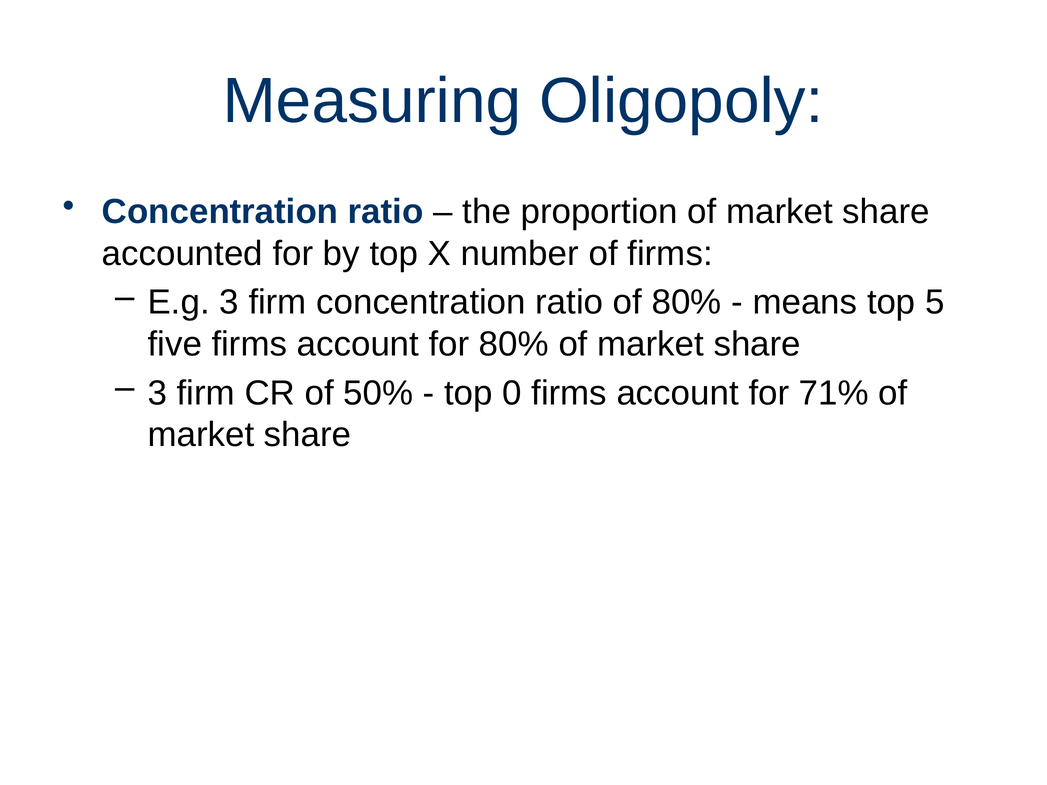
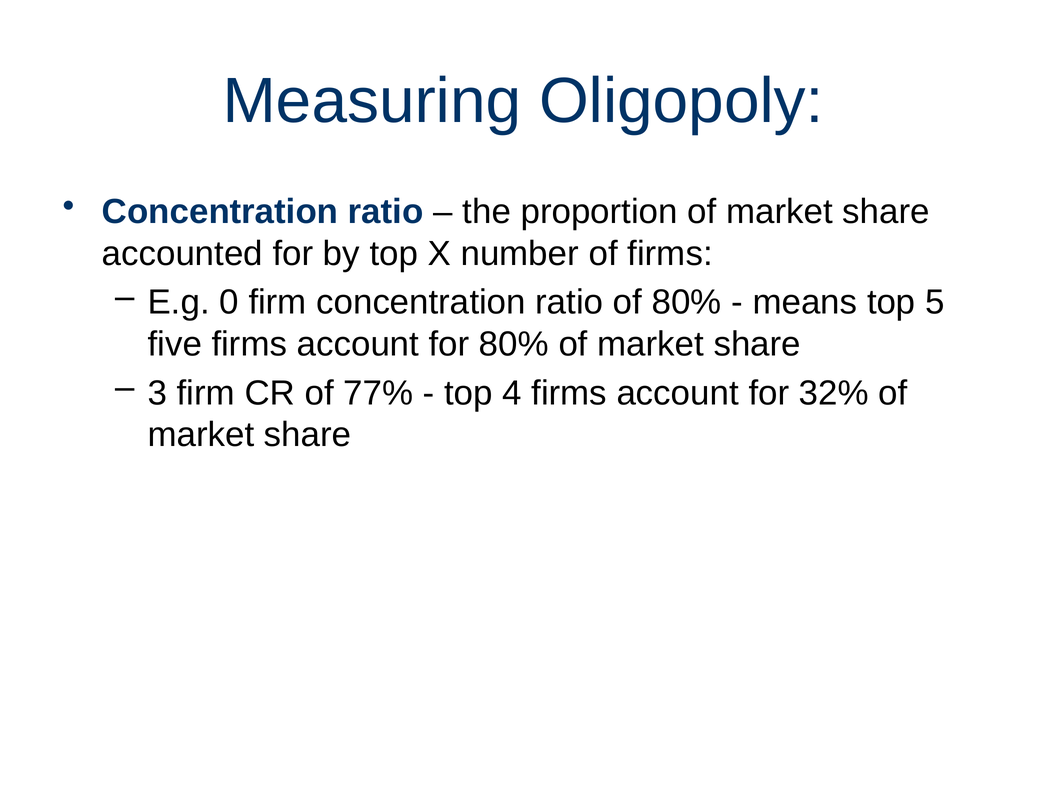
E.g 3: 3 -> 0
50%: 50% -> 77%
0: 0 -> 4
71%: 71% -> 32%
